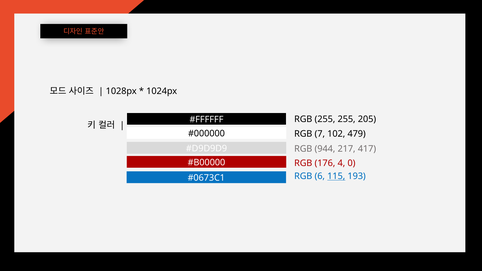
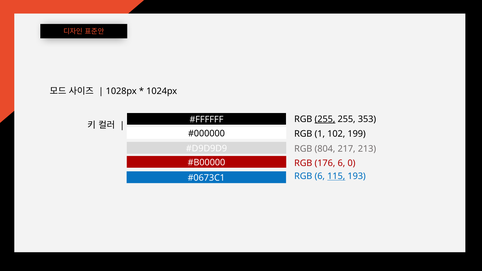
255 at (325, 119) underline: none -> present
205: 205 -> 353
7: 7 -> 1
479: 479 -> 199
944: 944 -> 804
417: 417 -> 213
176 4: 4 -> 6
